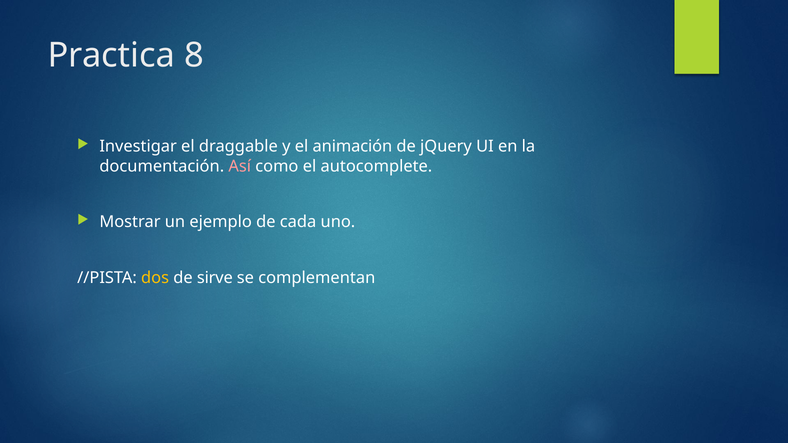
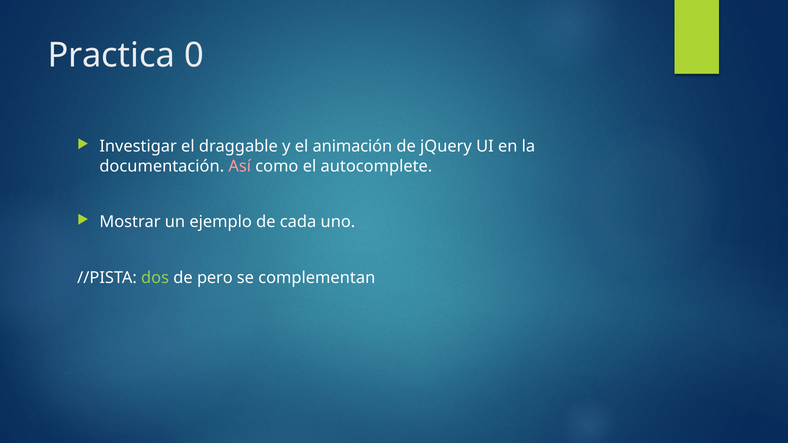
8: 8 -> 0
dos colour: yellow -> light green
sirve: sirve -> pero
